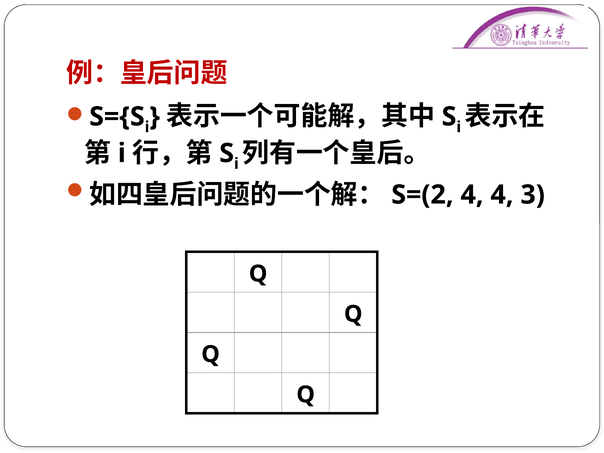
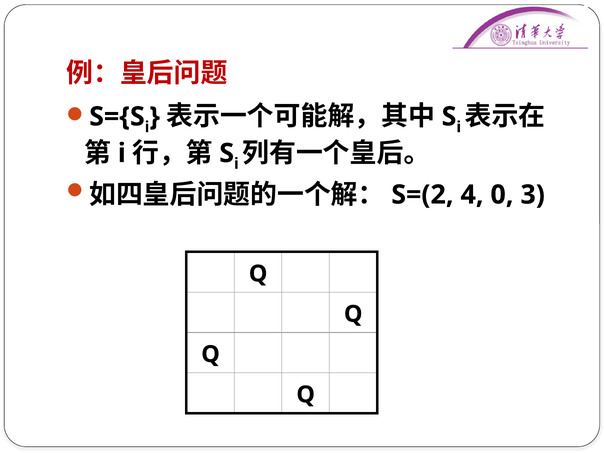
4 4: 4 -> 0
